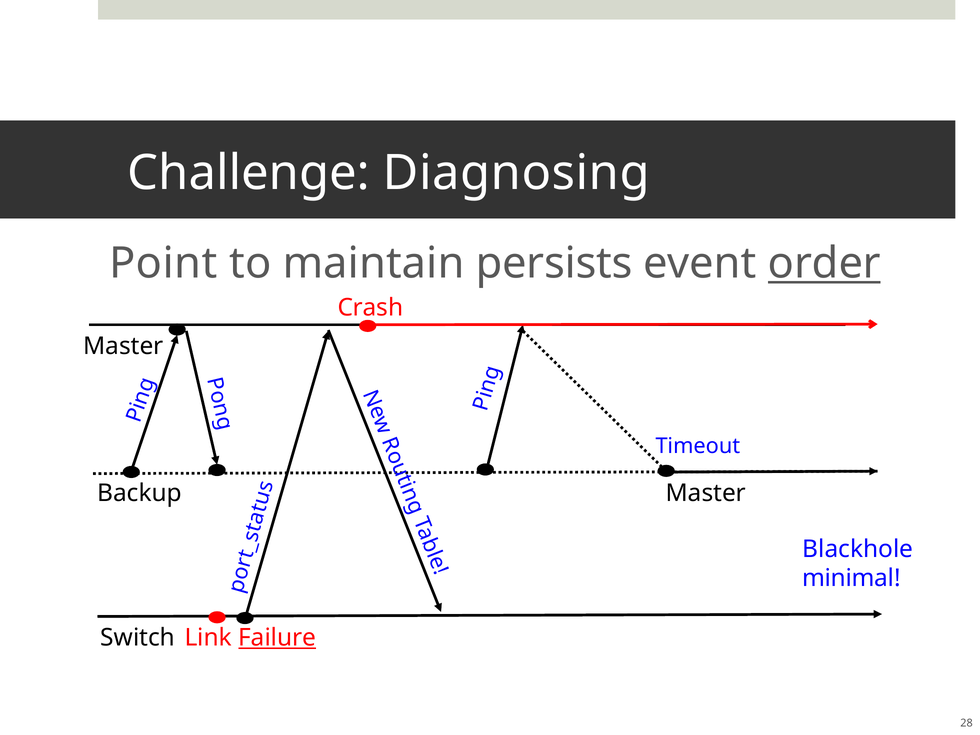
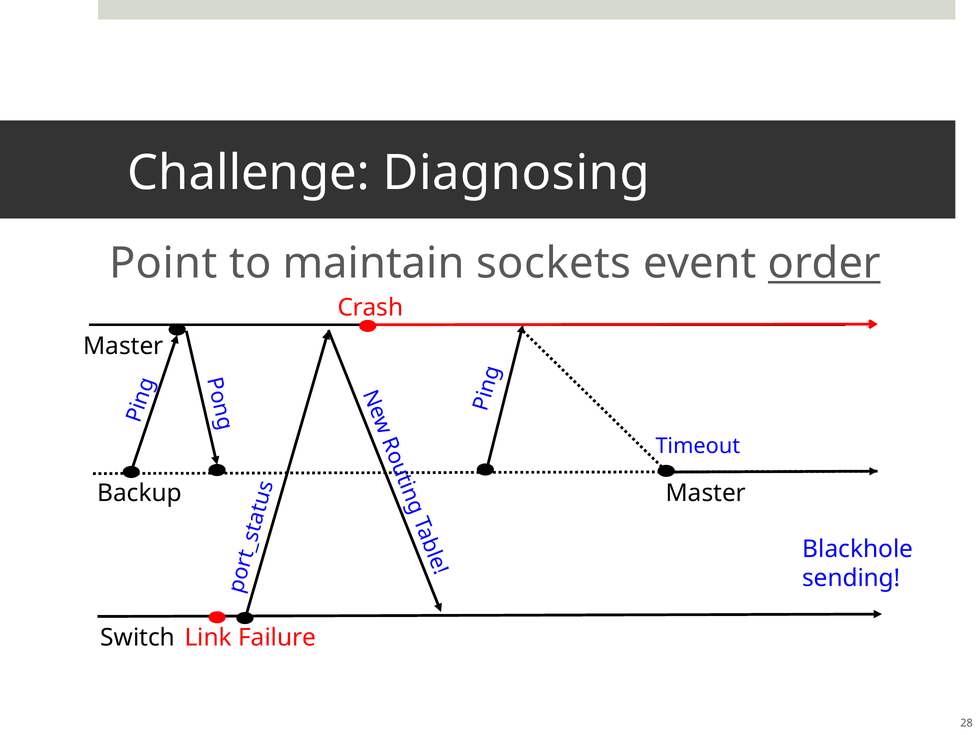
persists: persists -> sockets
minimal: minimal -> sending
Failure underline: present -> none
